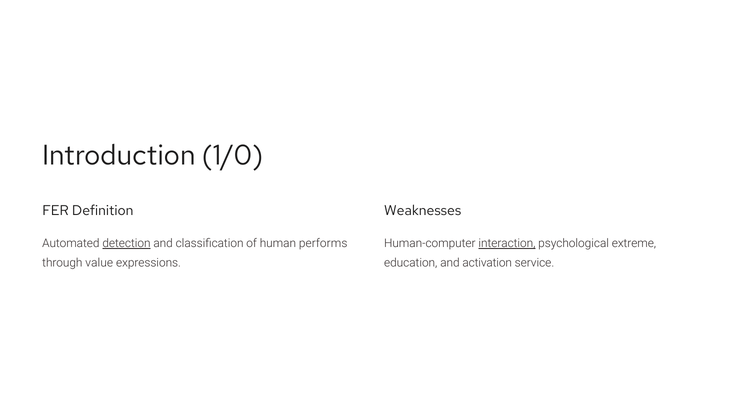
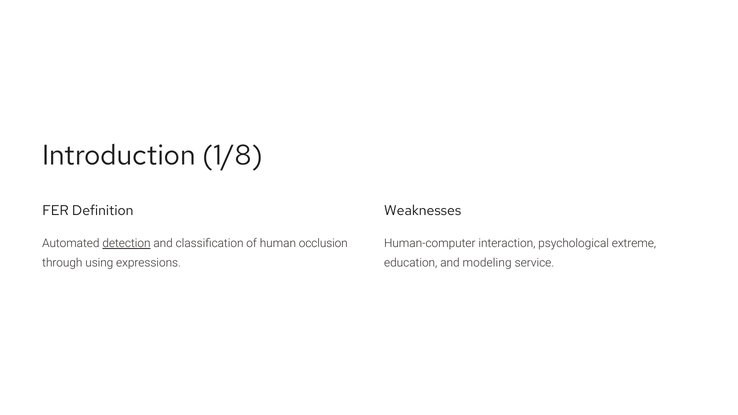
1/0: 1/0 -> 1/8
performs: performs -> occlusion
interaction underline: present -> none
value: value -> using
activation: activation -> modeling
